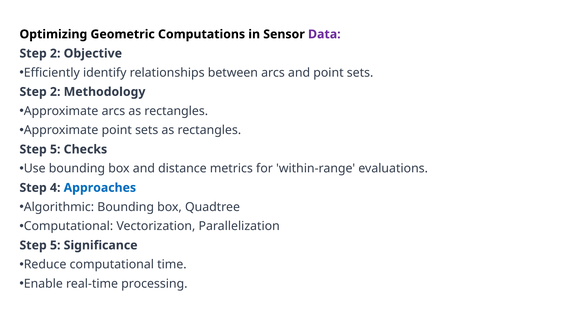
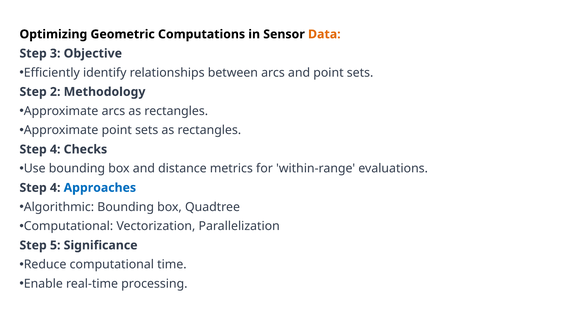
Data colour: purple -> orange
2 at (55, 53): 2 -> 3
5 at (55, 149): 5 -> 4
